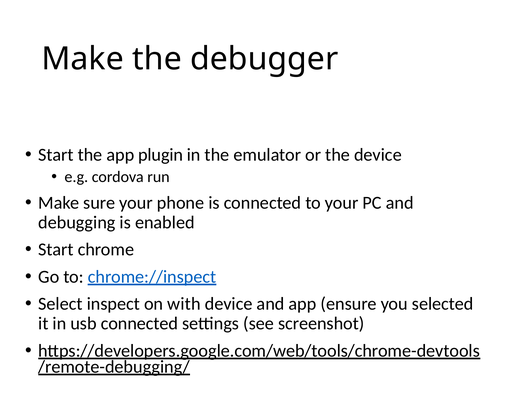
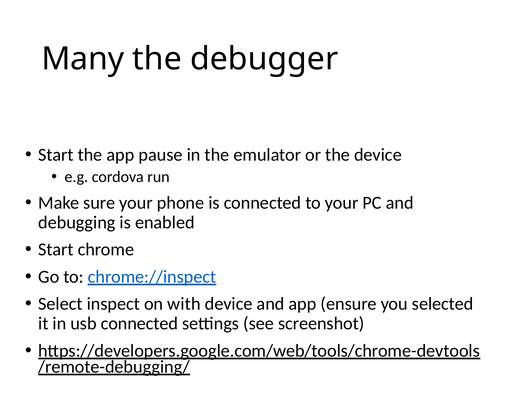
Make at (83, 59): Make -> Many
plugin: plugin -> pause
